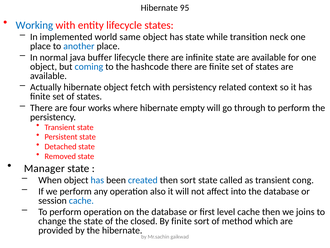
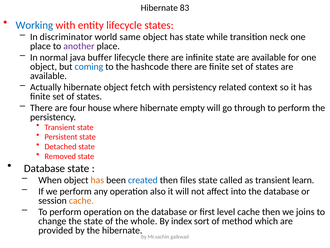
95: 95 -> 83
implemented: implemented -> discriminator
another colour: blue -> purple
works: works -> house
Manager at (44, 168): Manager -> Database
has at (97, 180) colour: blue -> orange
then sort: sort -> files
cong: cong -> learn
cache at (81, 200) colour: blue -> orange
closed: closed -> whole
By finite: finite -> index
